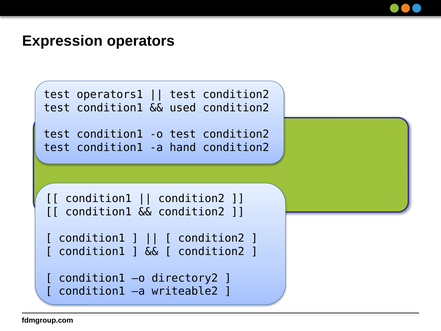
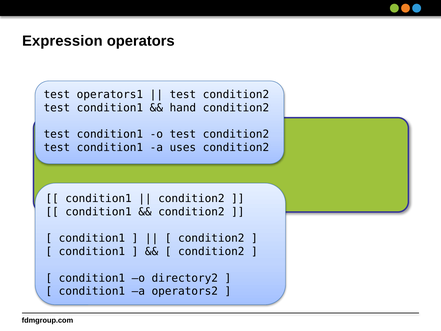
used: used -> hand
hand: hand -> uses
writeable2: writeable2 -> operators2
